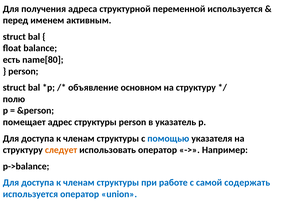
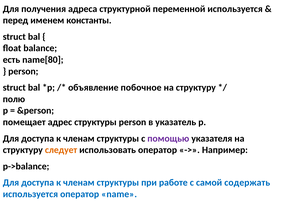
активным: активным -> константы
основном: основном -> побочное
помощью colour: blue -> purple
union: union -> name
